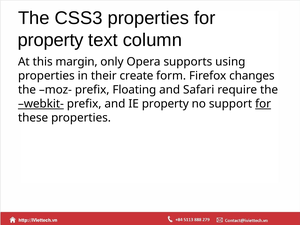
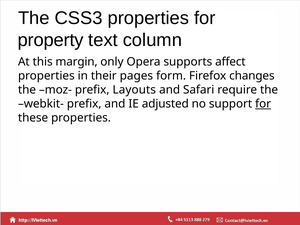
using: using -> affect
create: create -> pages
Floating: Floating -> Layouts
webkit- underline: present -> none
IE property: property -> adjusted
